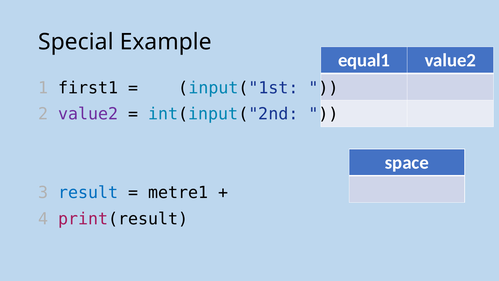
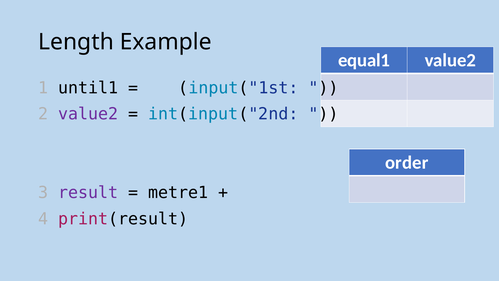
Special: Special -> Length
first1: first1 -> until1
space: space -> order
result colour: blue -> purple
